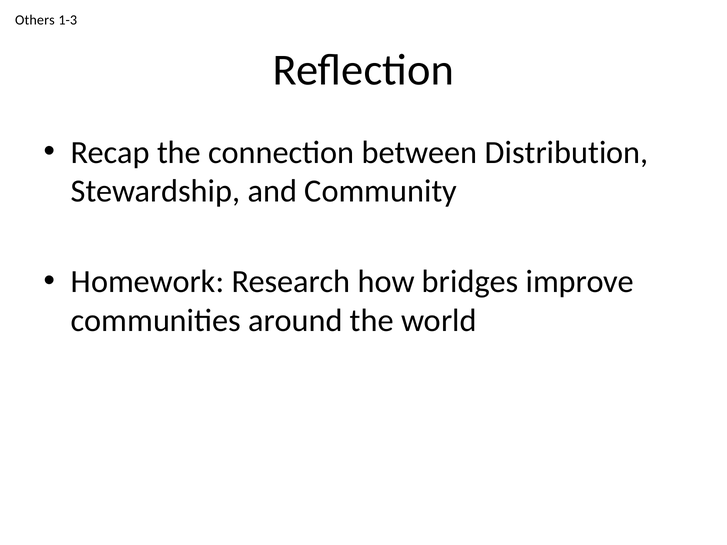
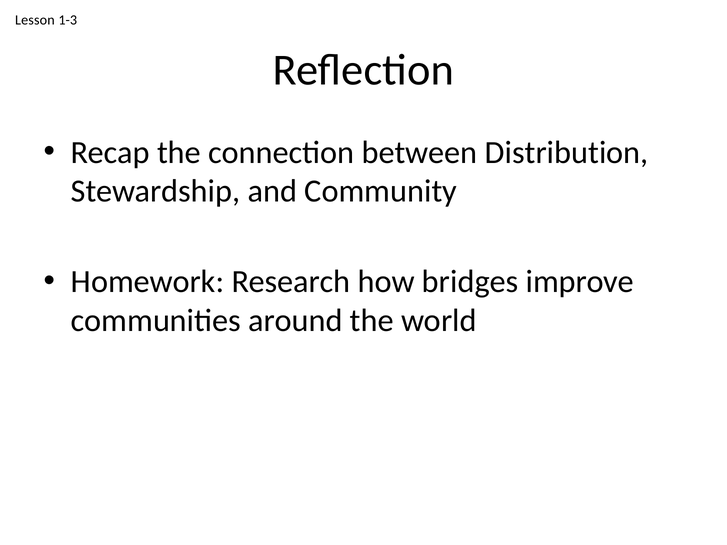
Others: Others -> Lesson
